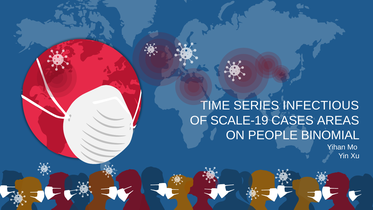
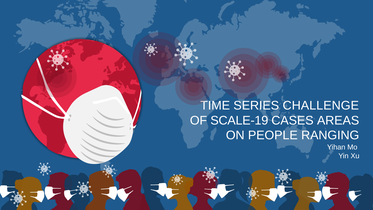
INFECTIOUS: INFECTIOUS -> CHALLENGE
BINOMIAL: BINOMIAL -> RANGING
